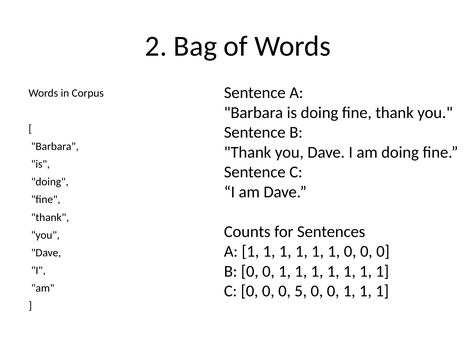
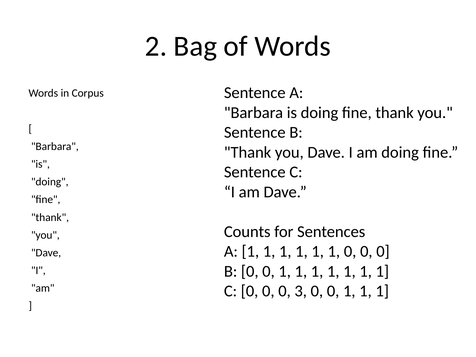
5: 5 -> 3
